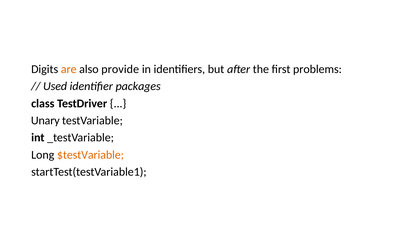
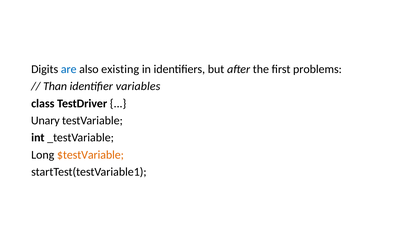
are colour: orange -> blue
provide: provide -> existing
Used: Used -> Than
packages: packages -> variables
